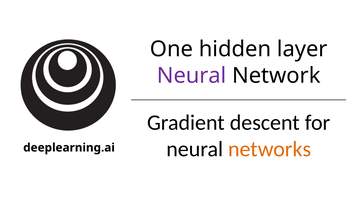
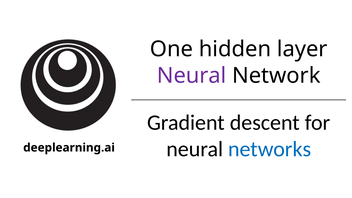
networks colour: orange -> blue
